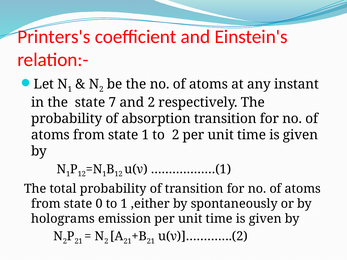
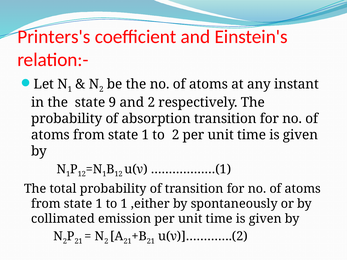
7: 7 -> 9
0 at (99, 204): 0 -> 1
holograms: holograms -> collimated
